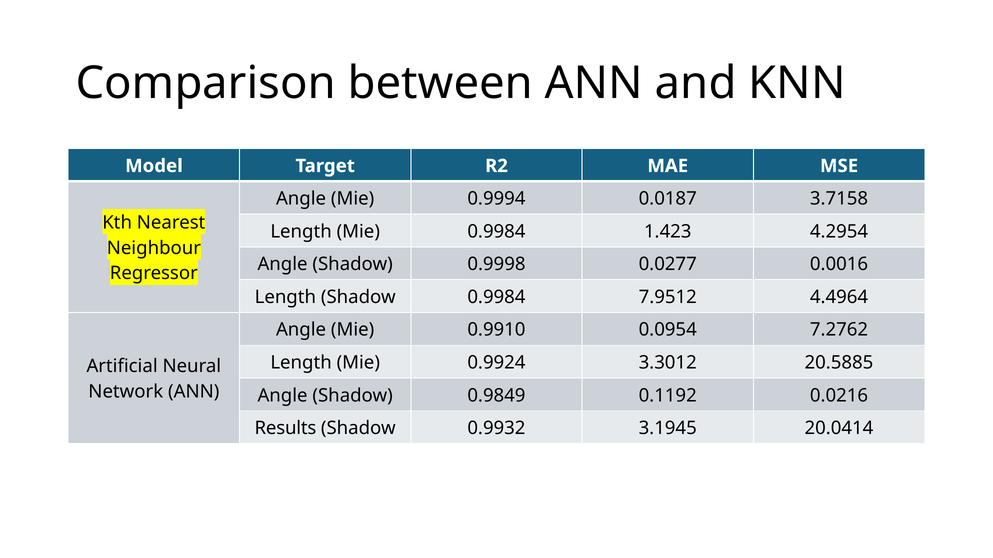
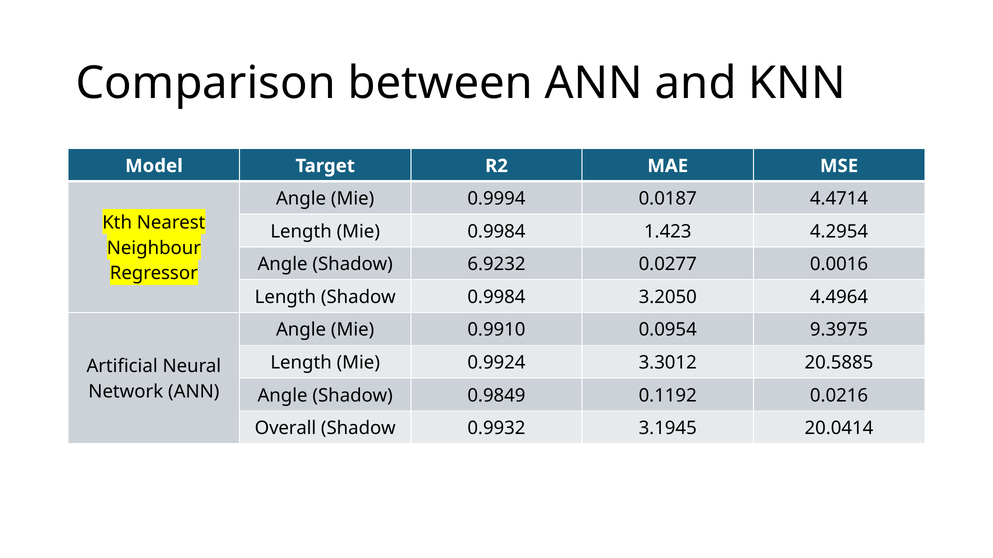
3.7158: 3.7158 -> 4.4714
0.9998: 0.9998 -> 6.9232
7.9512: 7.9512 -> 3.2050
7.2762: 7.2762 -> 9.3975
Results: Results -> Overall
